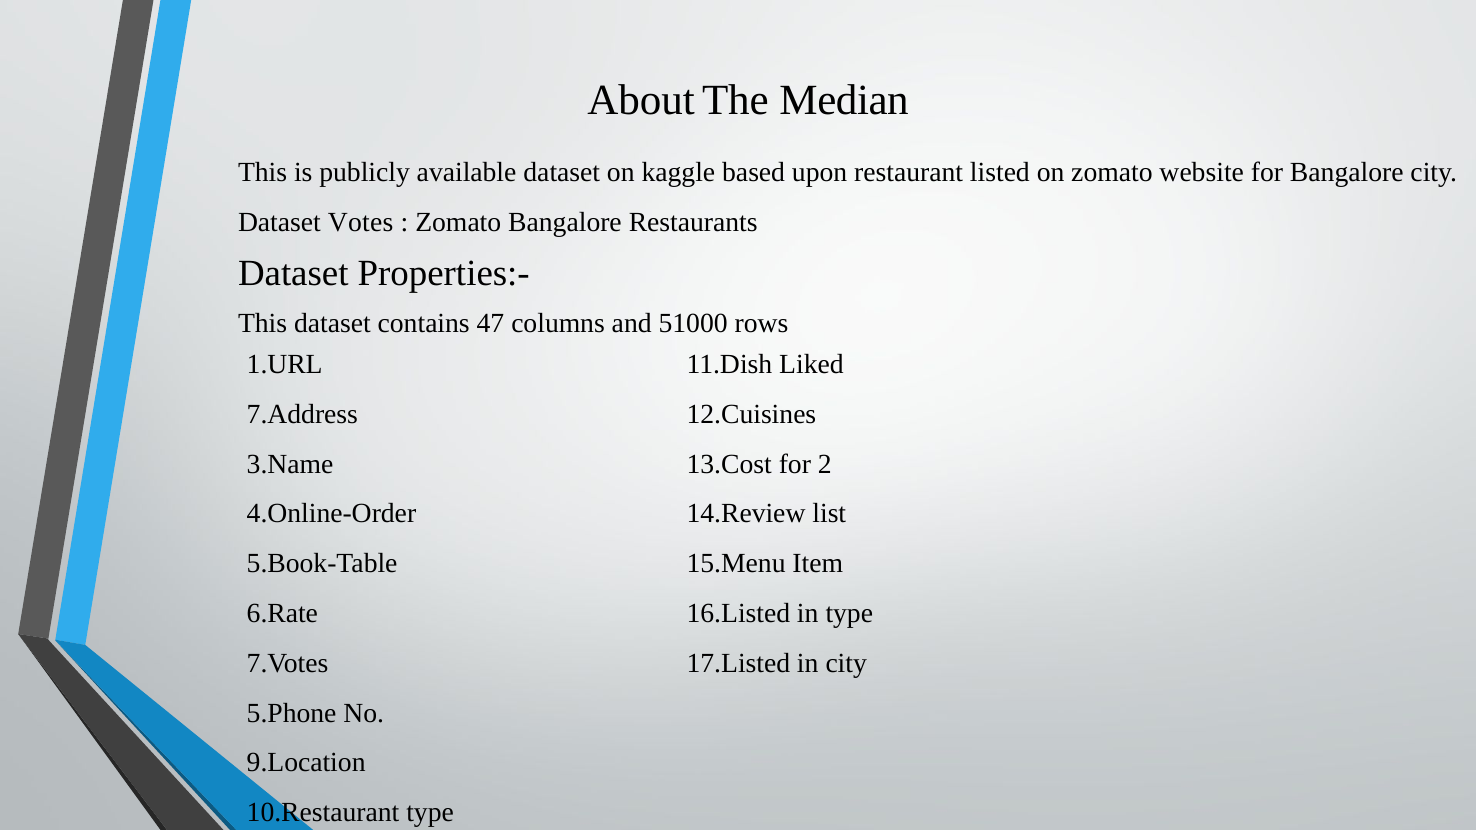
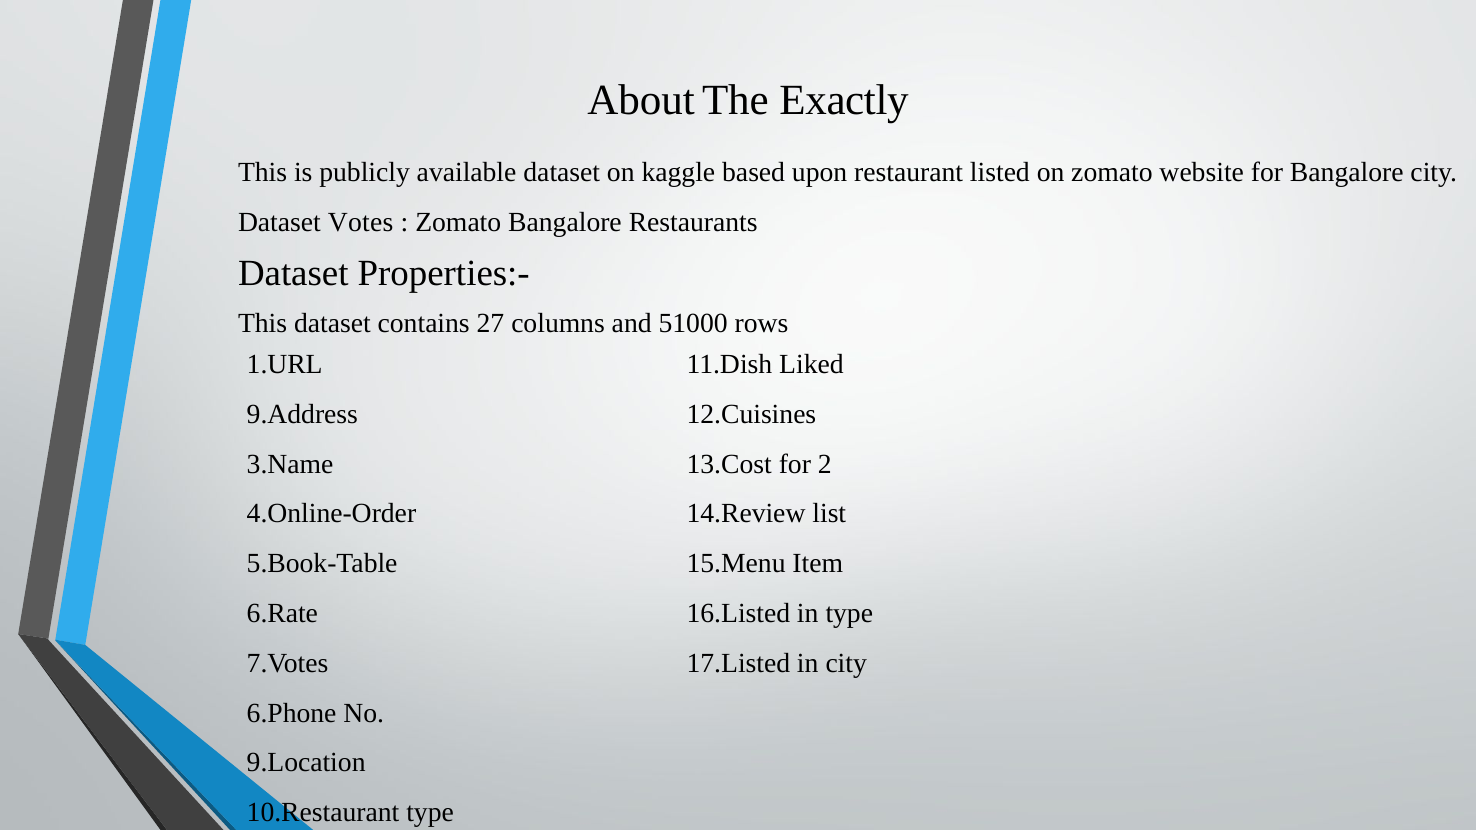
Median: Median -> Exactly
47: 47 -> 27
7.Address: 7.Address -> 9.Address
5.Phone: 5.Phone -> 6.Phone
